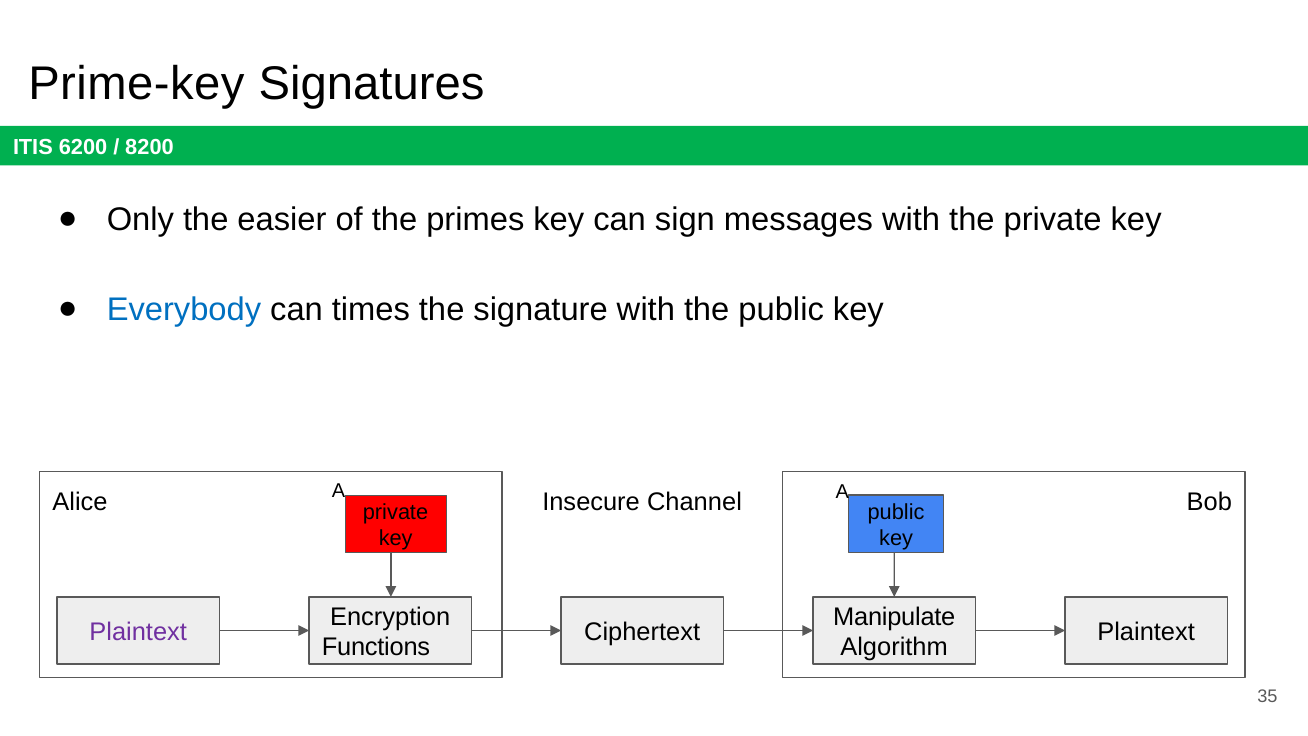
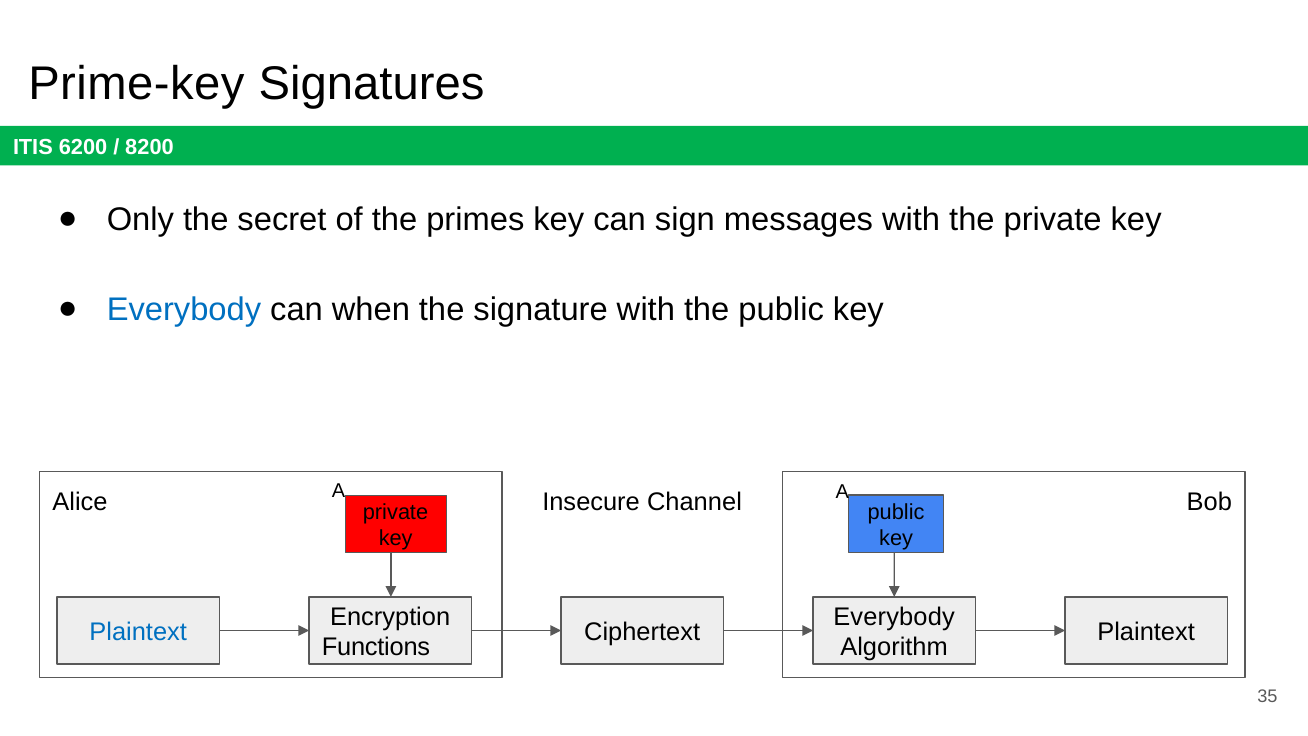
easier: easier -> secret
times: times -> when
Manipulate at (894, 617): Manipulate -> Everybody
Plaintext at (138, 632) colour: purple -> blue
